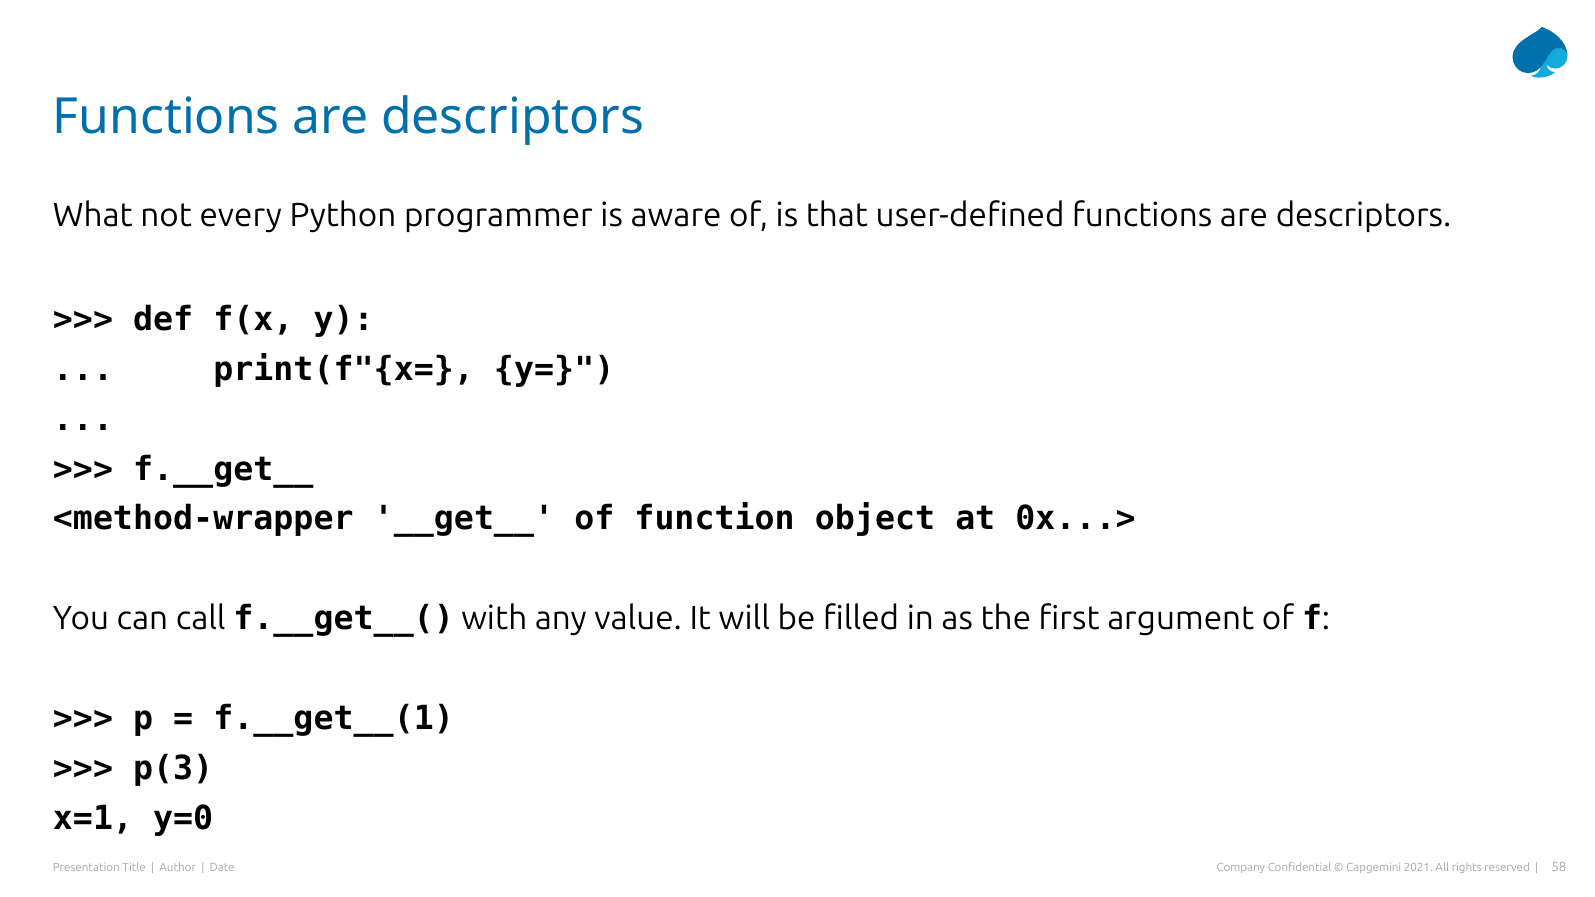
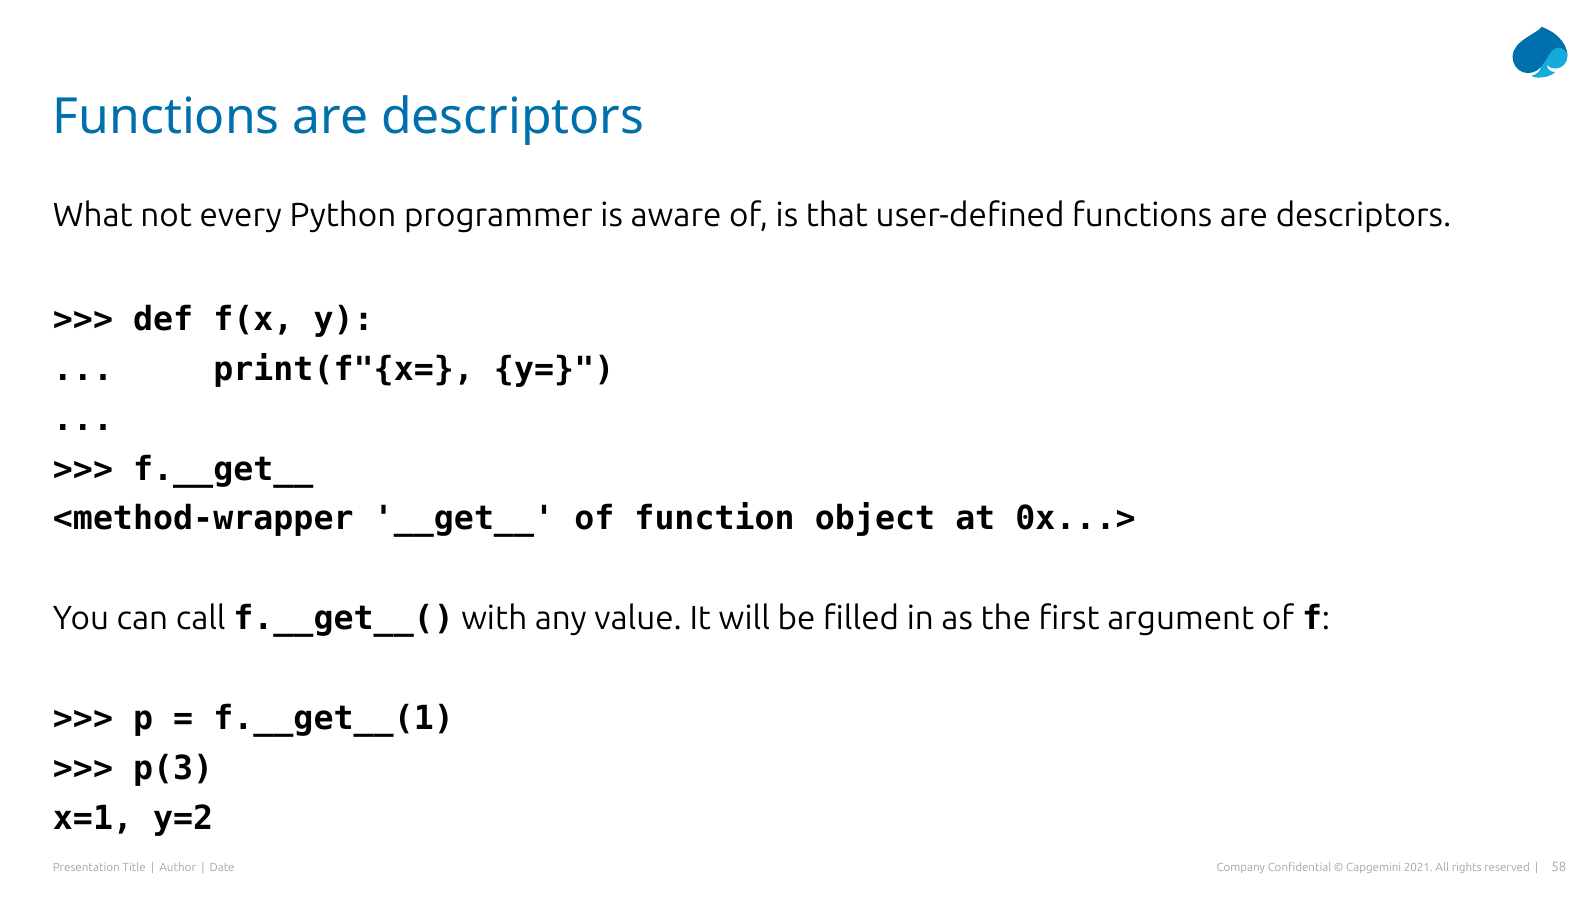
y=0: y=0 -> y=2
